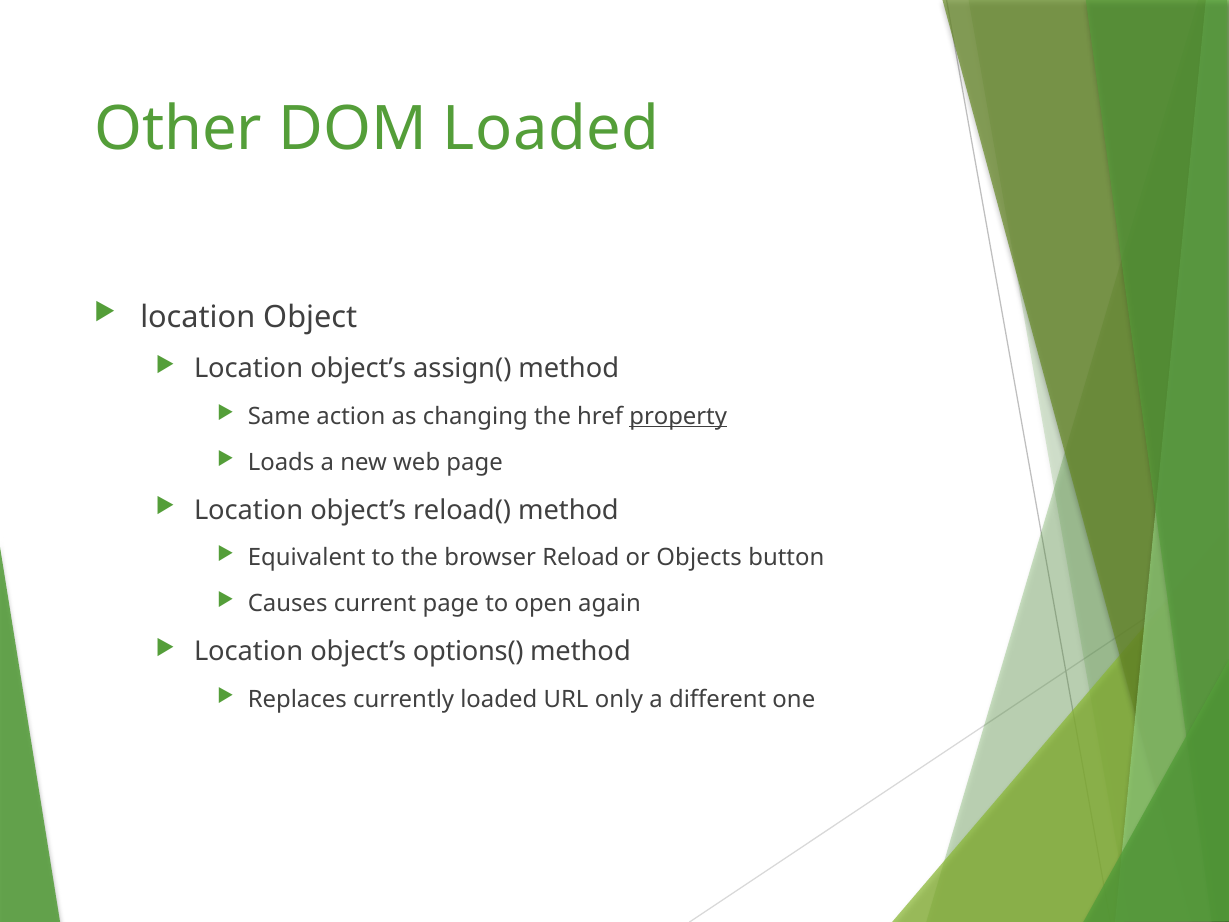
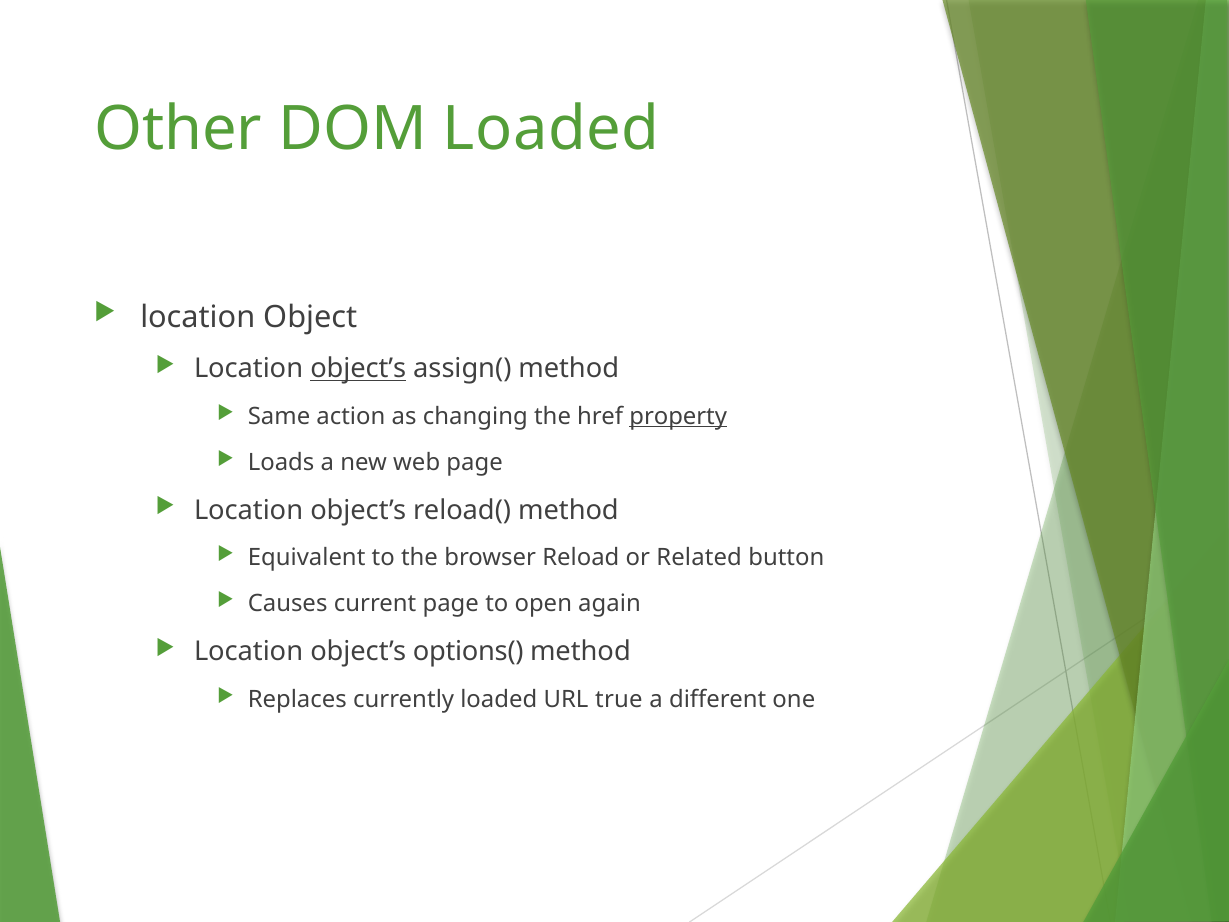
object’s at (358, 369) underline: none -> present
Objects: Objects -> Related
only: only -> true
